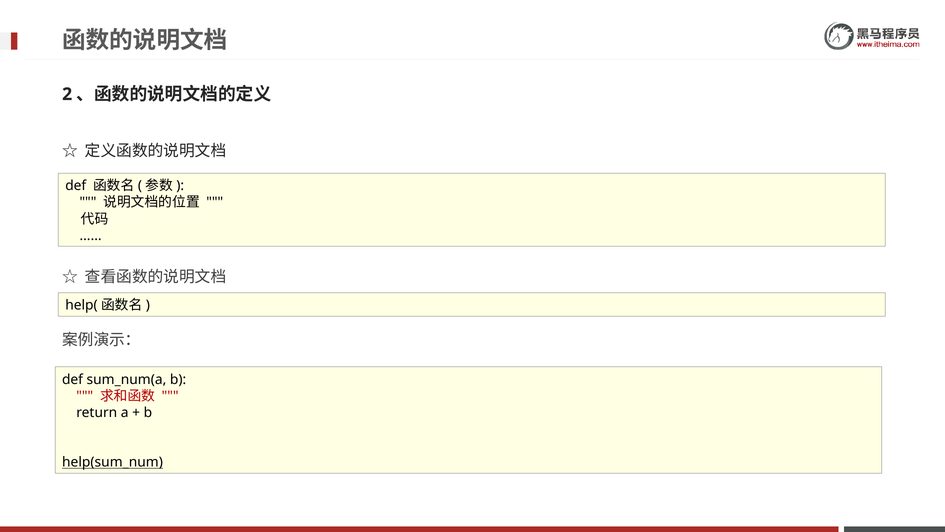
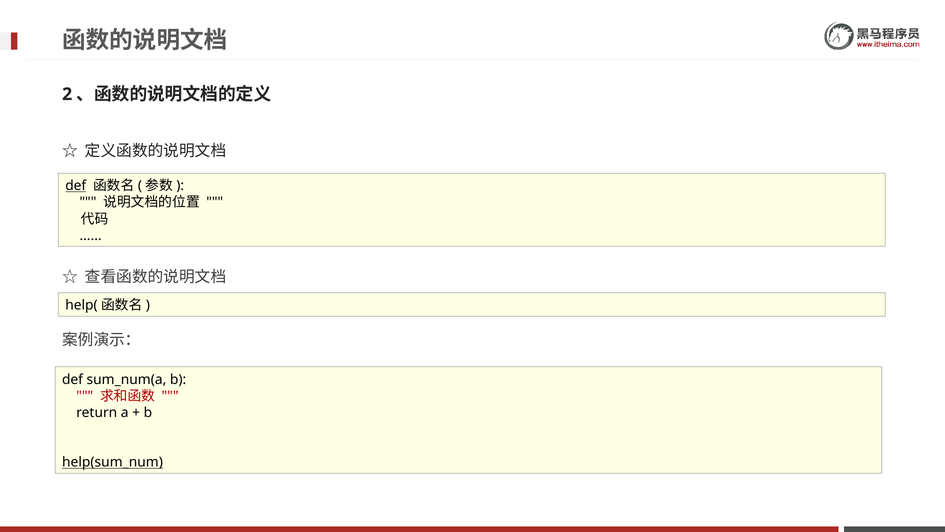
def at (76, 186) underline: none -> present
